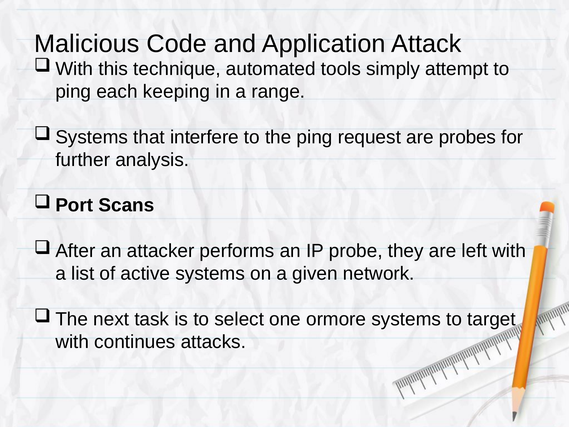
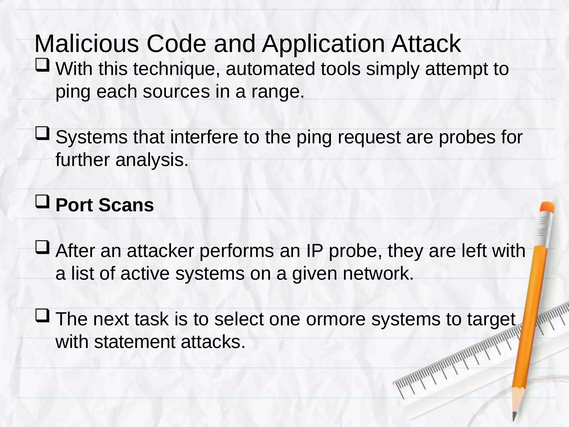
keeping: keeping -> sources
continues: continues -> statement
